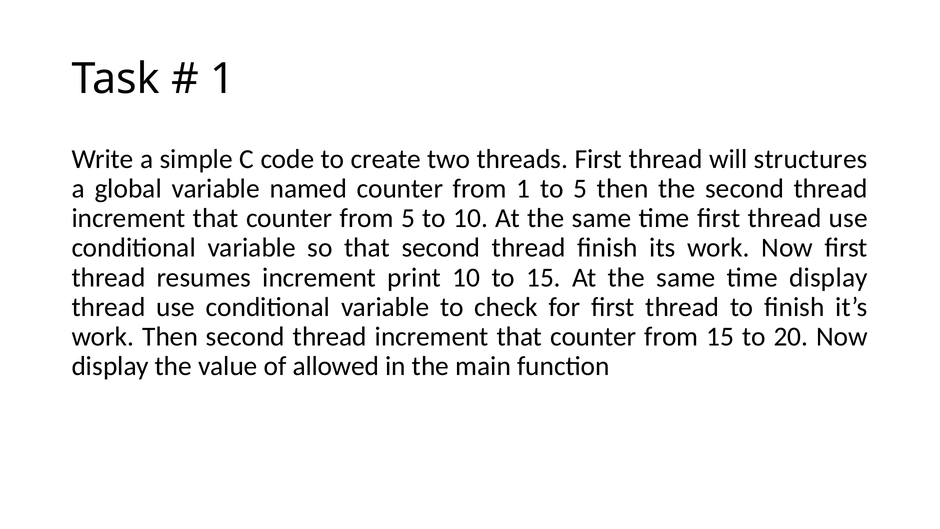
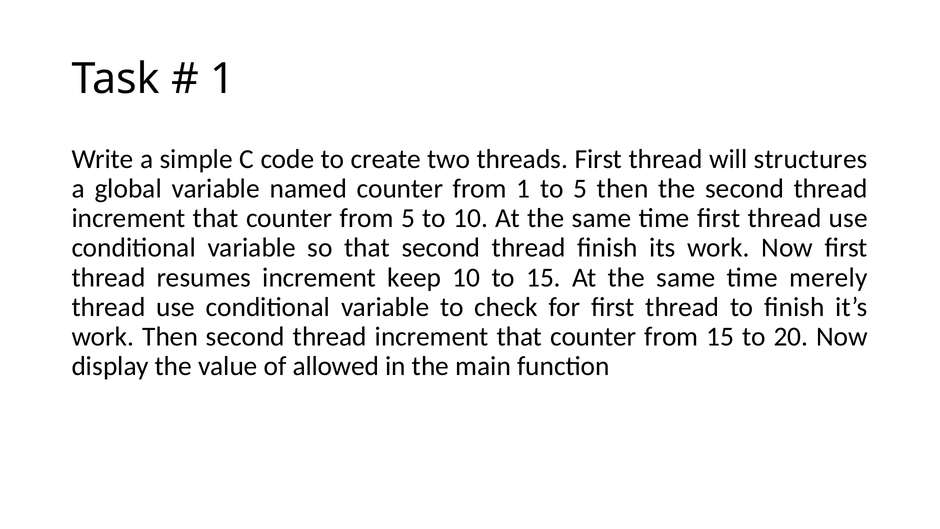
print: print -> keep
time display: display -> merely
